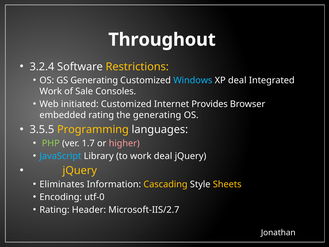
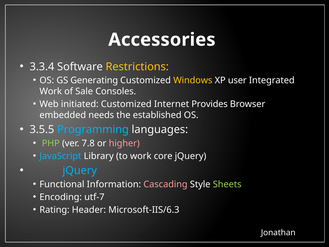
Throughout: Throughout -> Accessories
3.2.4: 3.2.4 -> 3.3.4
Windows colour: light blue -> yellow
XP deal: deal -> user
embedded rating: rating -> needs
the generating: generating -> established
Programming colour: yellow -> light blue
1.7: 1.7 -> 7.8
work deal: deal -> core
jQuery at (80, 170) colour: yellow -> light blue
Eliminates: Eliminates -> Functional
Cascading colour: yellow -> pink
Sheets colour: yellow -> light green
utf-0: utf-0 -> utf-7
Microsoft-IIS/2.7: Microsoft-IIS/2.7 -> Microsoft-IIS/6.3
